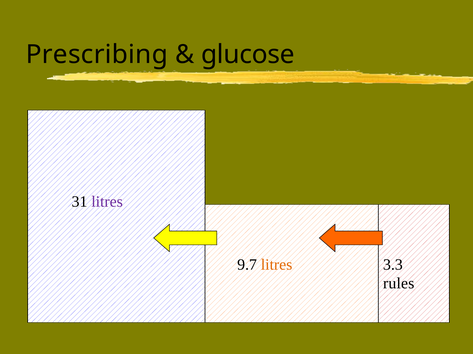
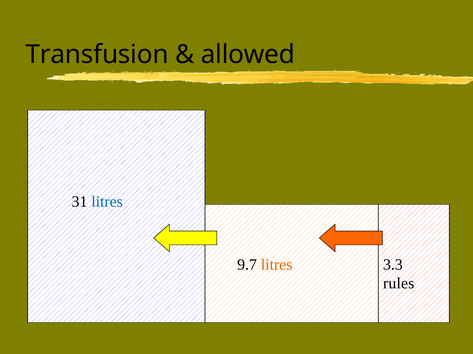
Prescribing: Prescribing -> Transfusion
glucose: glucose -> allowed
litres at (107, 202) colour: purple -> blue
